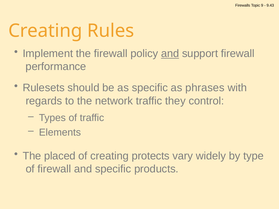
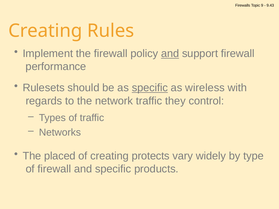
specific at (150, 88) underline: none -> present
phrases: phrases -> wireless
Elements: Elements -> Networks
